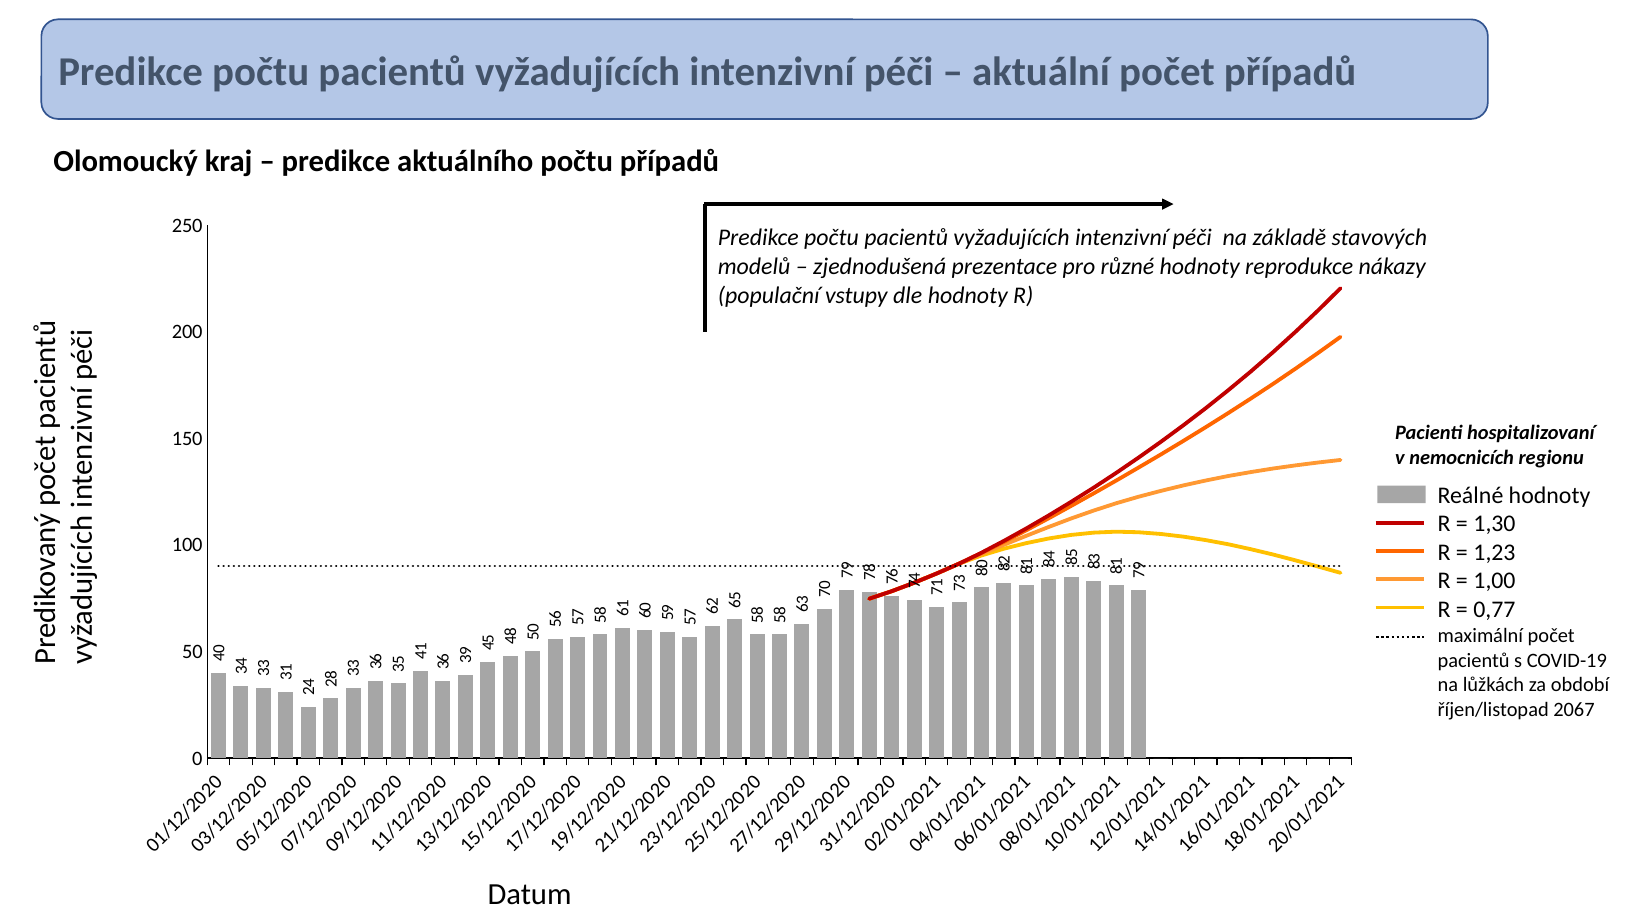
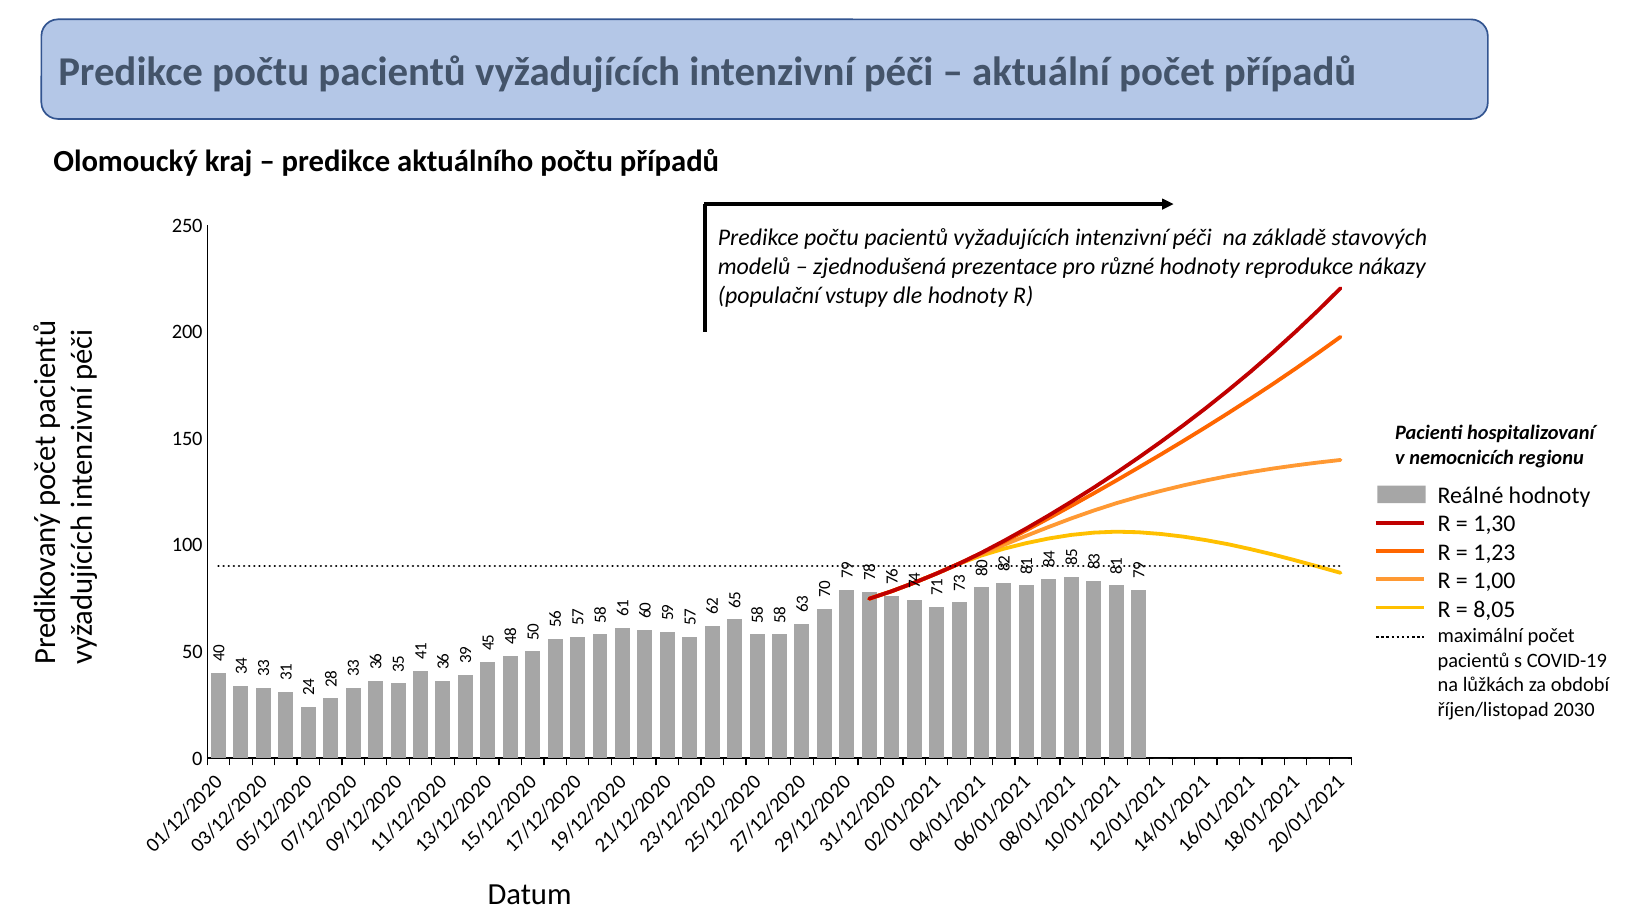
0,77: 0,77 -> 8,05
2067: 2067 -> 2030
